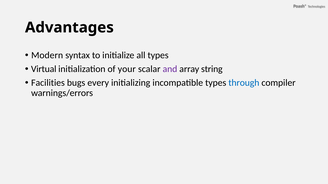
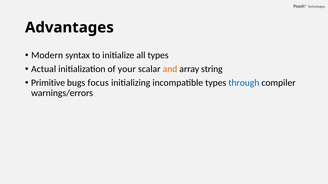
Virtual: Virtual -> Actual
and colour: purple -> orange
Facilities: Facilities -> Primitive
every: every -> focus
